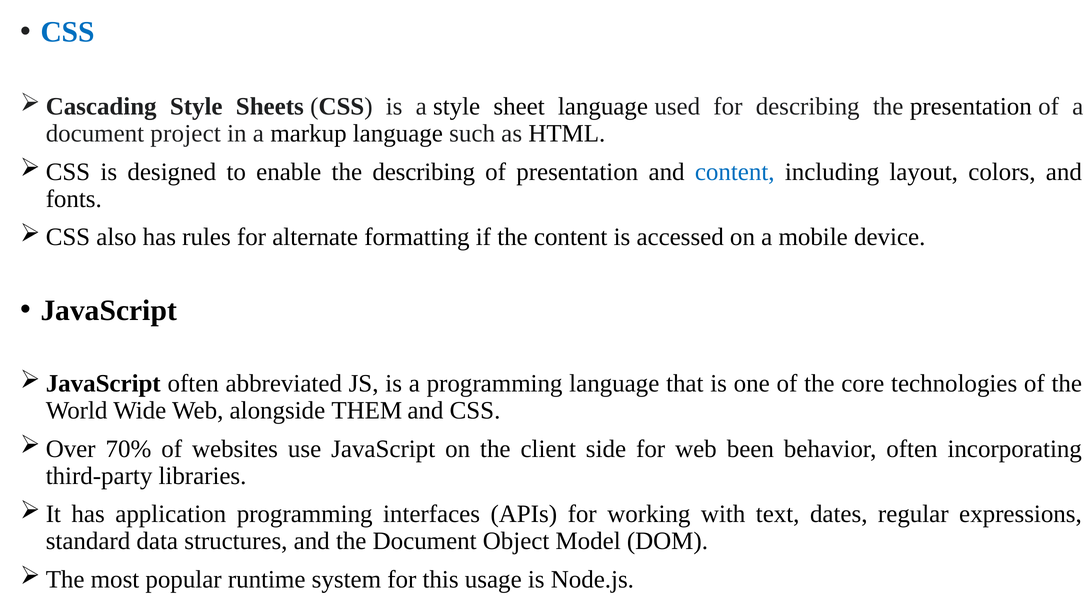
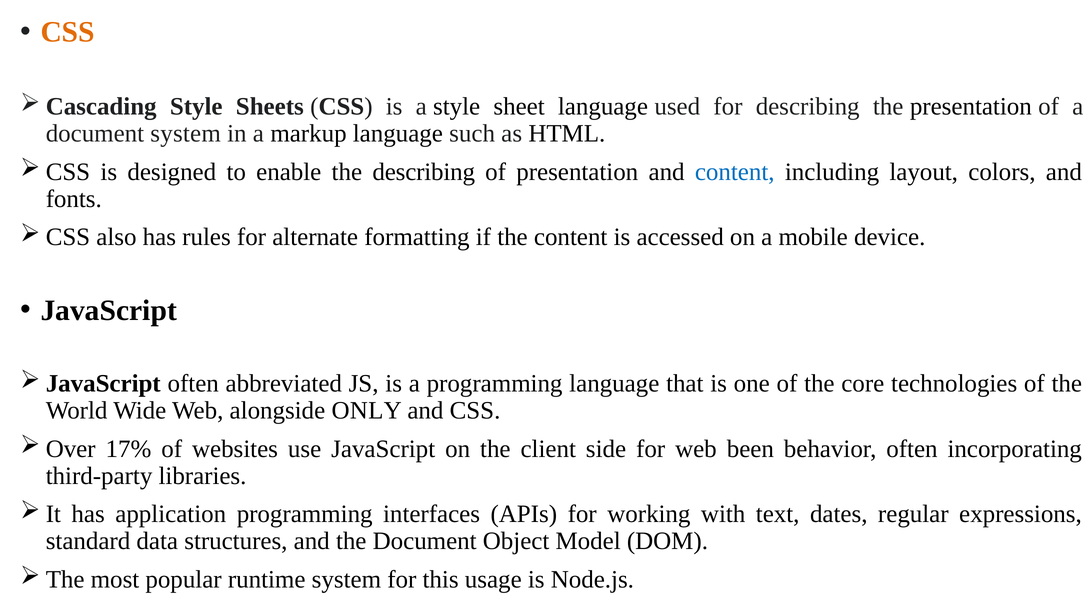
CSS at (68, 32) colour: blue -> orange
document project: project -> system
THEM: THEM -> ONLY
70%: 70% -> 17%
